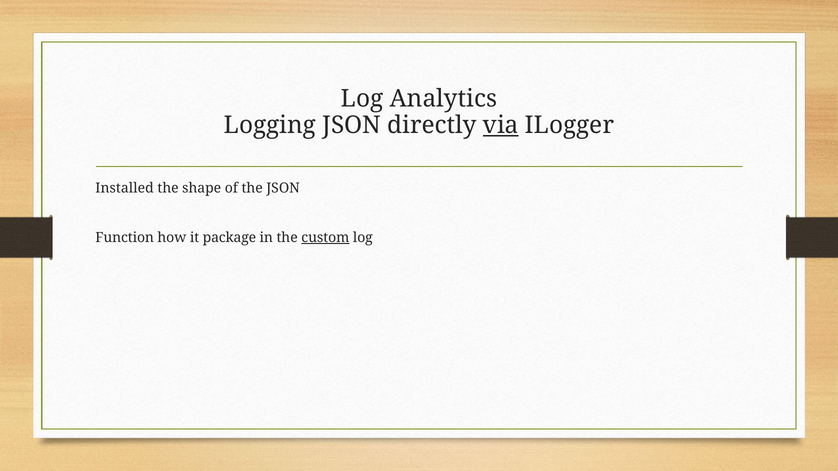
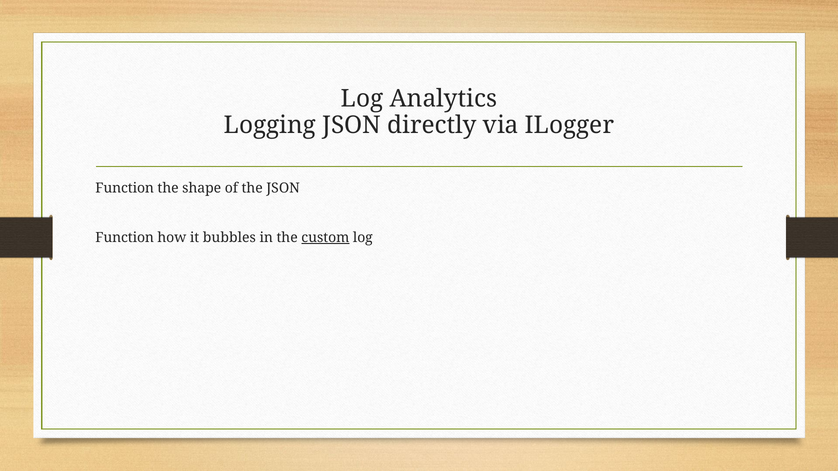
via underline: present -> none
Installed at (125, 188): Installed -> Function
package: package -> bubbles
